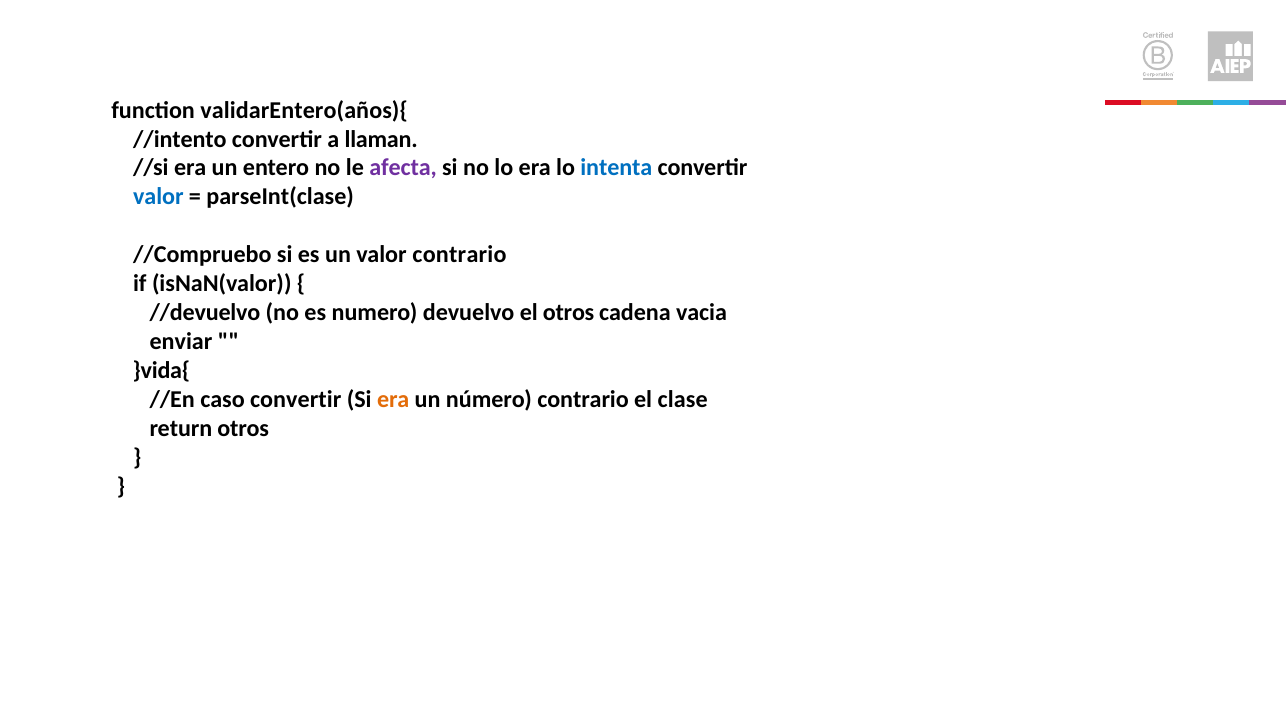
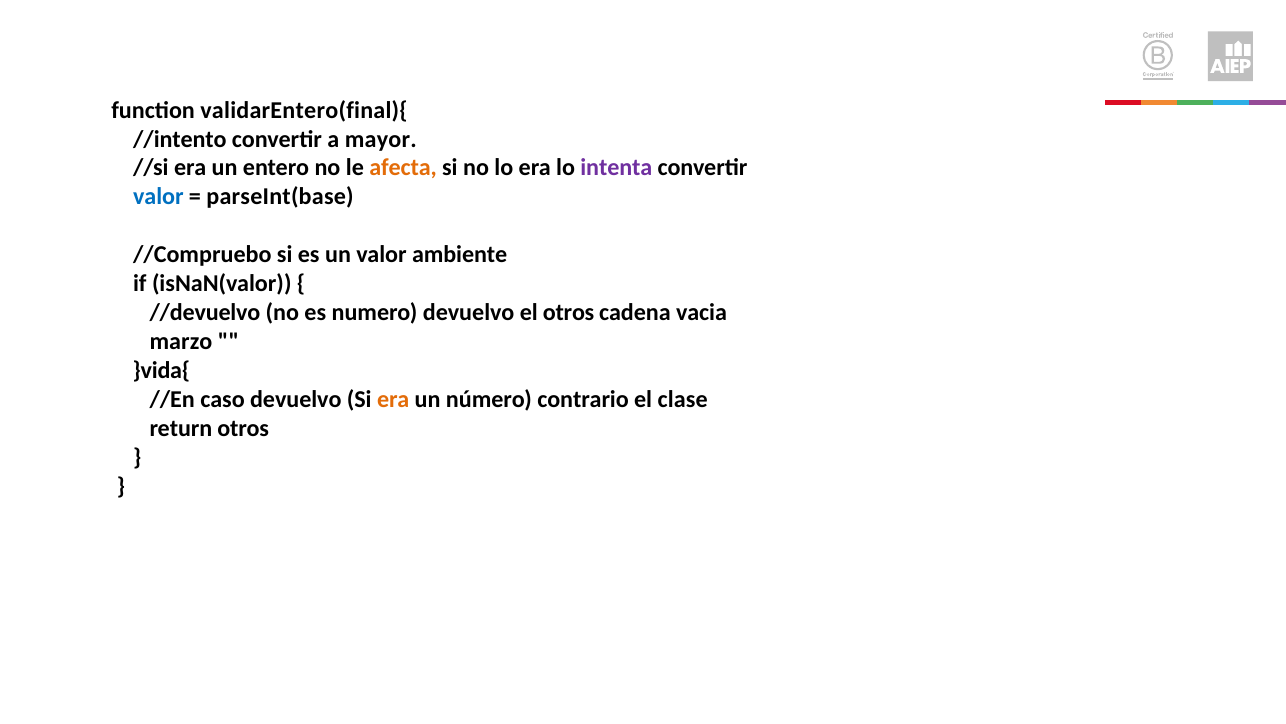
validarEntero(años){: validarEntero(años){ -> validarEntero(final){
llaman: llaman -> mayor
afecta colour: purple -> orange
intenta colour: blue -> purple
parseInt(clase: parseInt(clase -> parseInt(base
valor contrario: contrario -> ambiente
enviar: enviar -> marzo
caso convertir: convertir -> devuelvo
